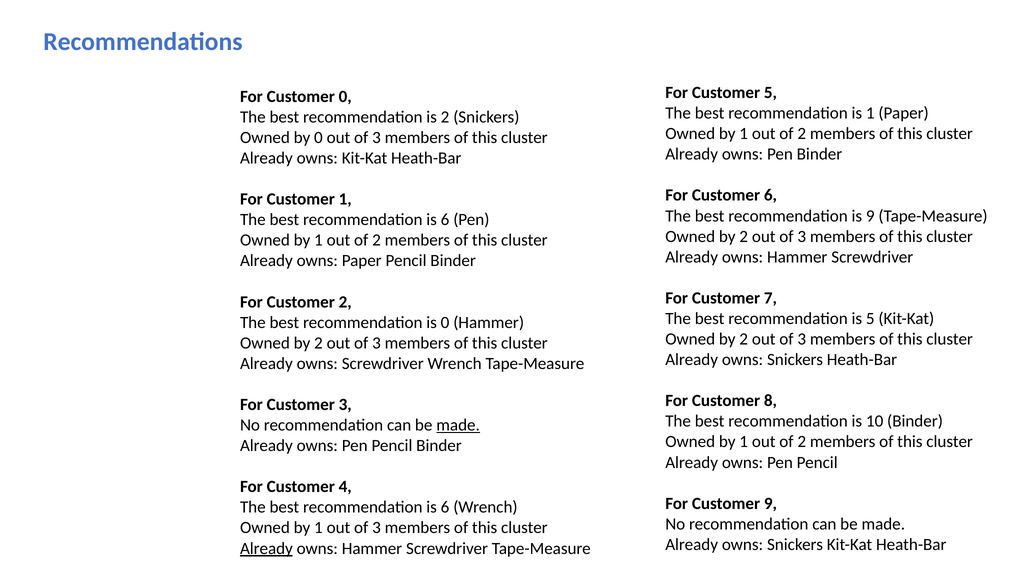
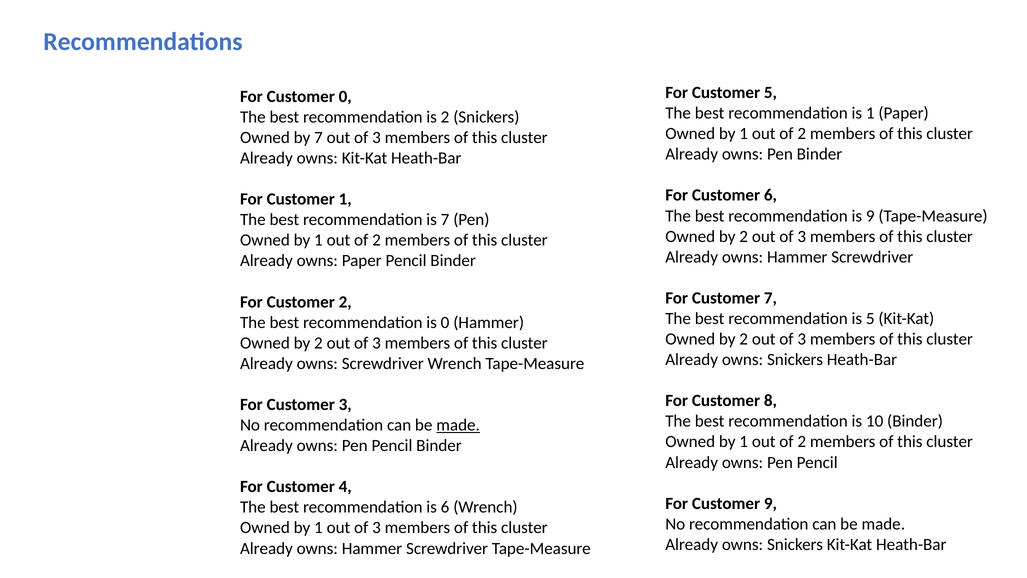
by 0: 0 -> 7
6 at (445, 220): 6 -> 7
Already at (266, 548) underline: present -> none
